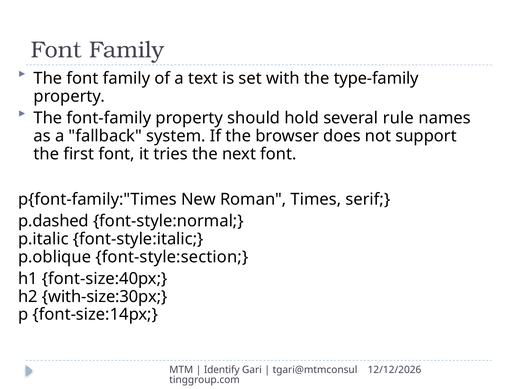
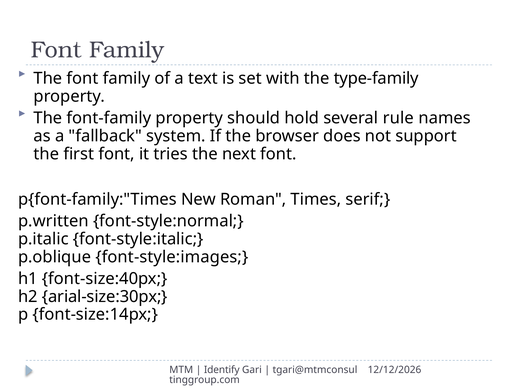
p.dashed: p.dashed -> p.written
font-style:section: font-style:section -> font-style:images
with-size:30px: with-size:30px -> arial-size:30px
